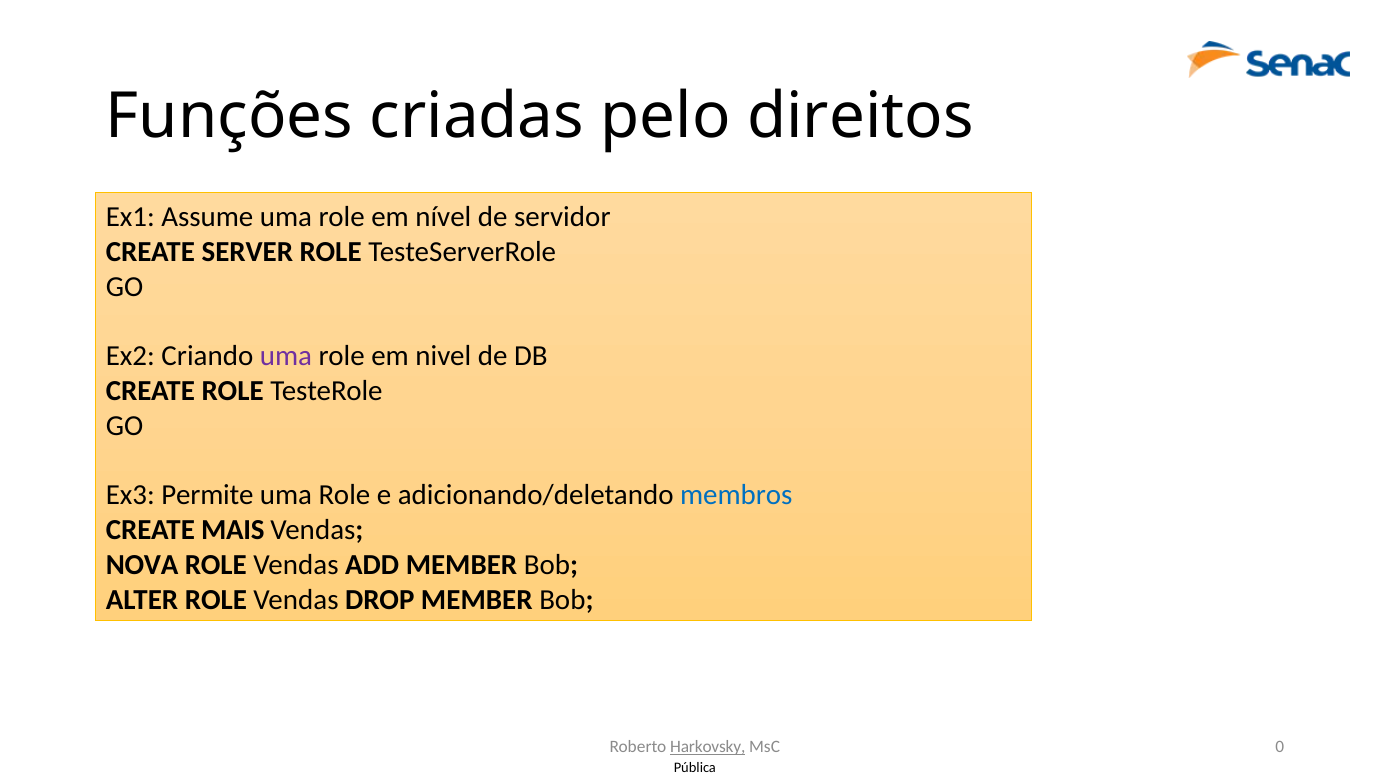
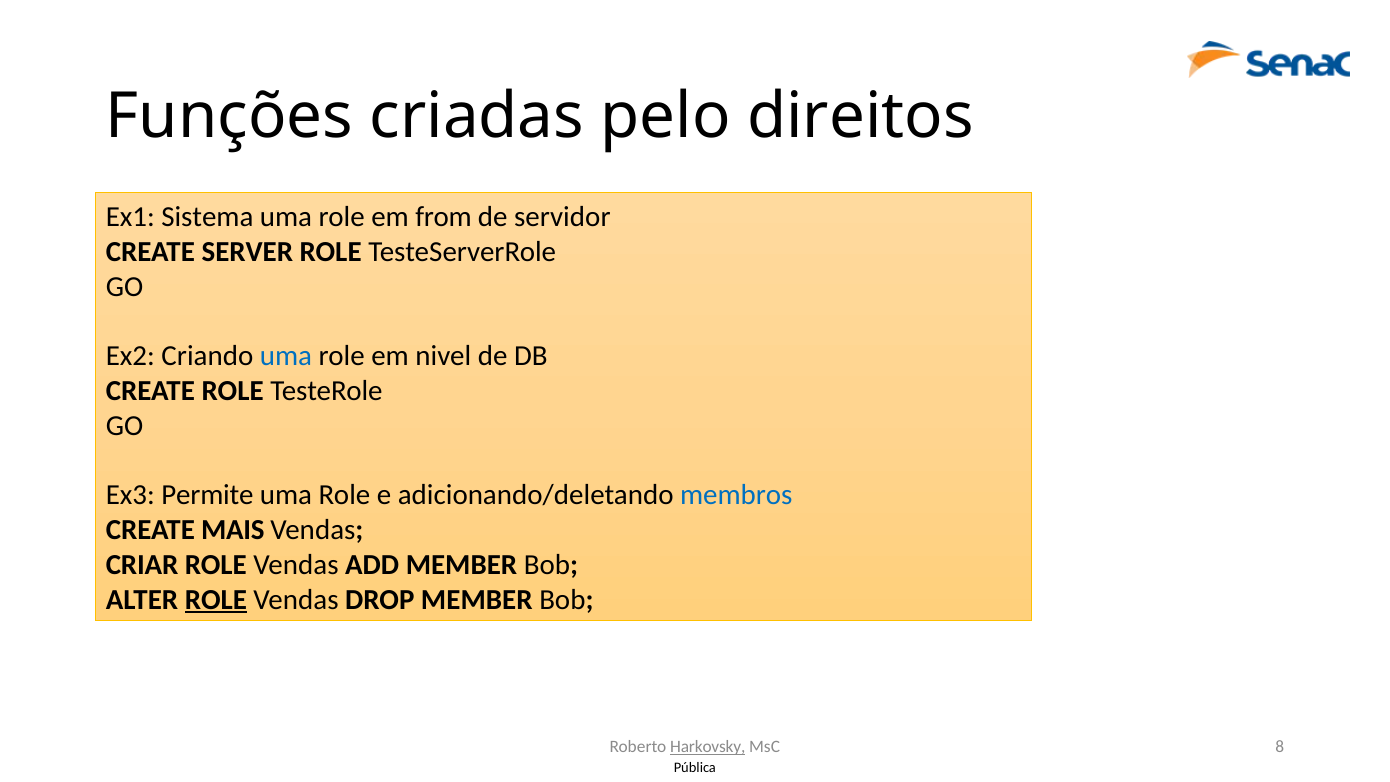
Assume: Assume -> Sistema
nível: nível -> from
uma at (286, 356) colour: purple -> blue
NOVA: NOVA -> CRIAR
ROLE at (216, 600) underline: none -> present
0: 0 -> 8
